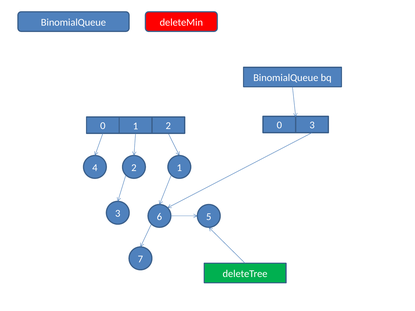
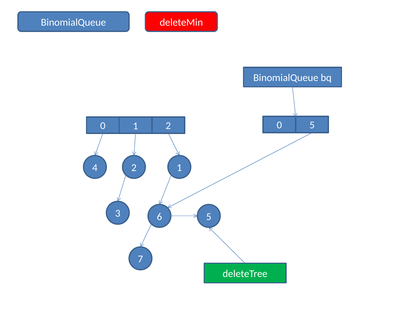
0 3: 3 -> 5
